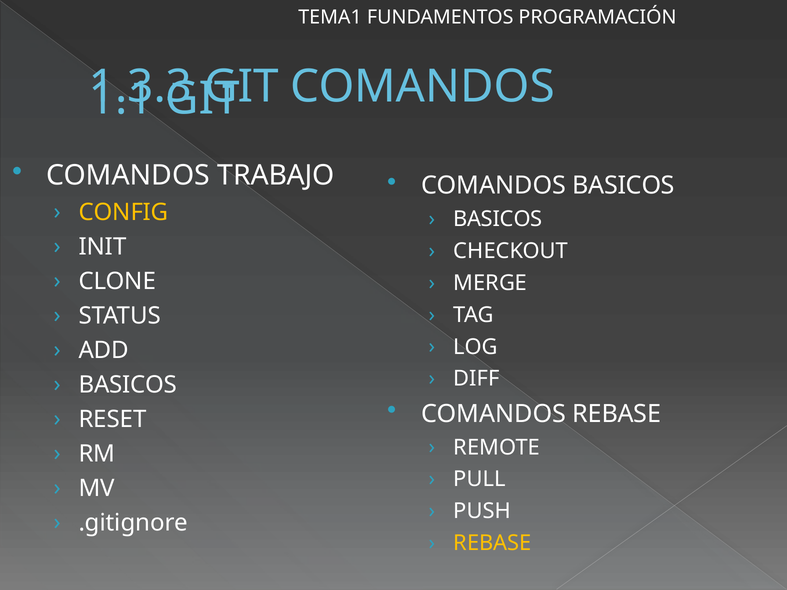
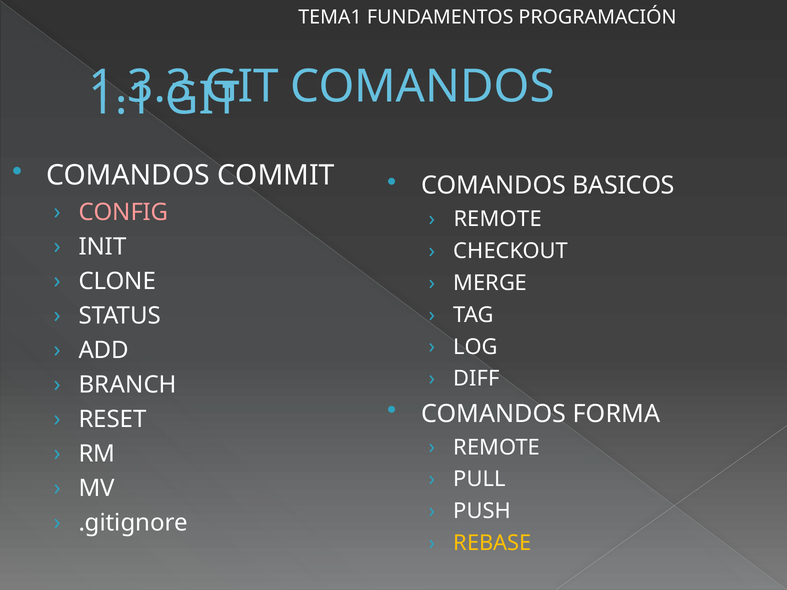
TRABAJO: TRABAJO -> COMMIT
CONFIG colour: yellow -> pink
BASICOS at (498, 219): BASICOS -> REMOTE
BASICOS at (128, 385): BASICOS -> BRANCH
COMANDOS REBASE: REBASE -> FORMA
